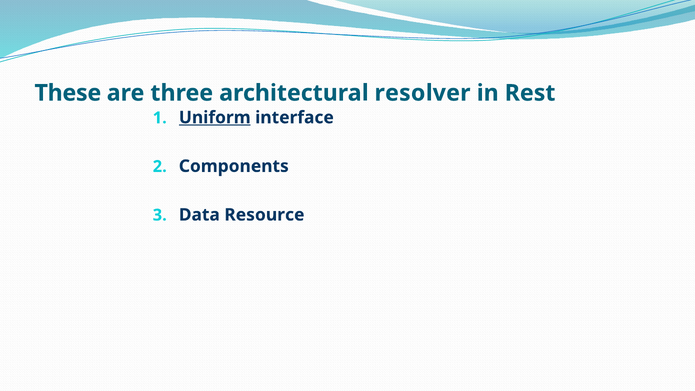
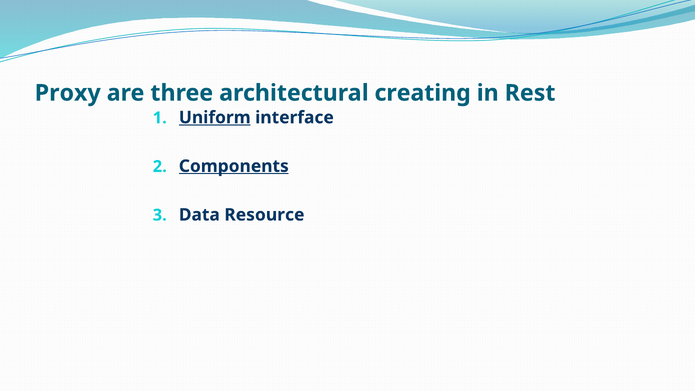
These: These -> Proxy
resolver: resolver -> creating
Components underline: none -> present
